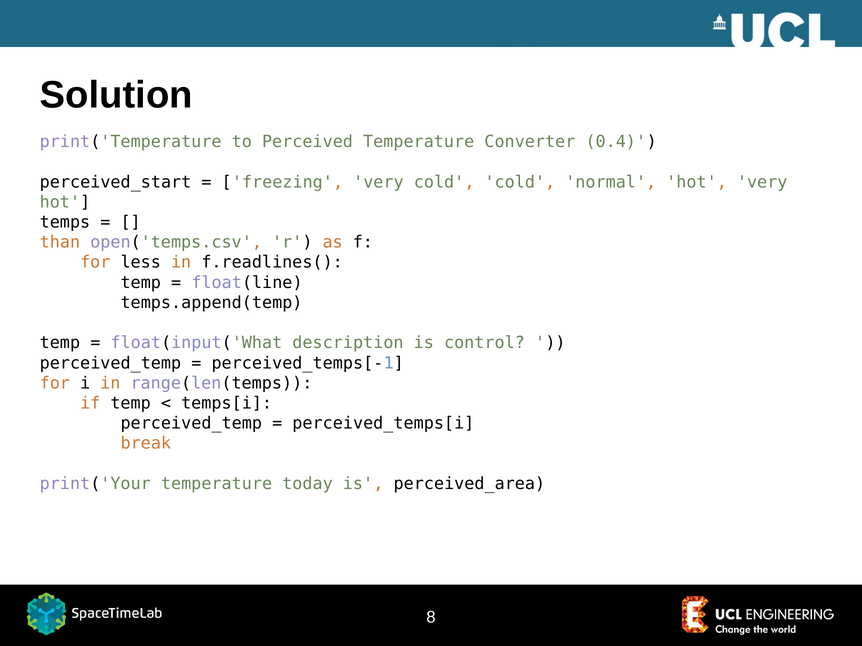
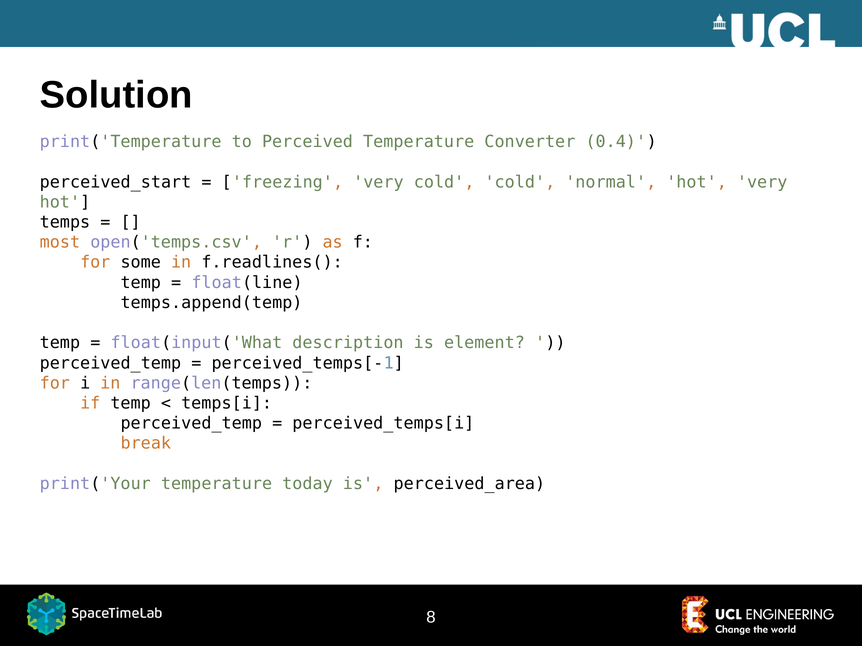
than: than -> most
less: less -> some
control: control -> element
